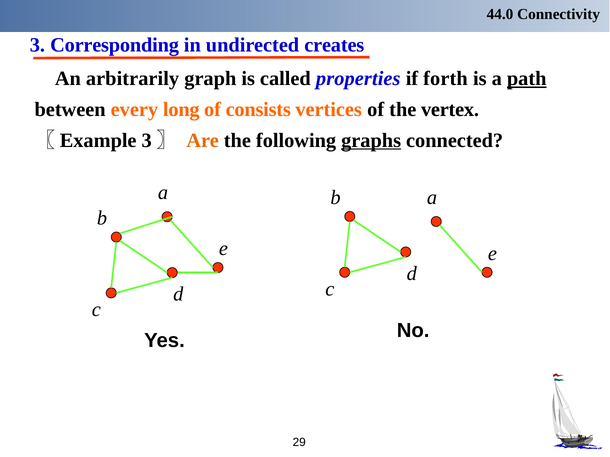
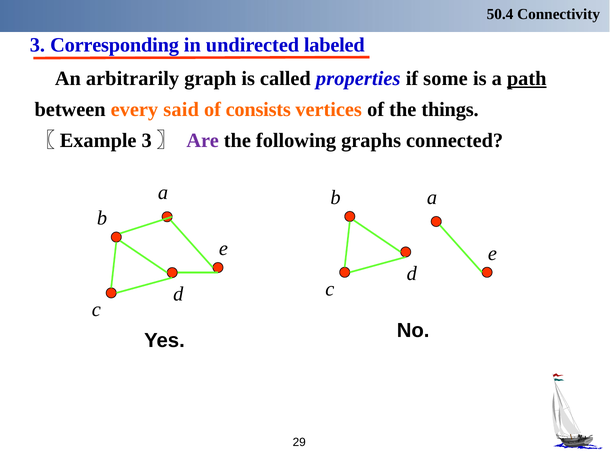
44.0: 44.0 -> 50.4
creates: creates -> labeled
forth: forth -> some
long: long -> said
vertex: vertex -> things
Are colour: orange -> purple
graphs underline: present -> none
